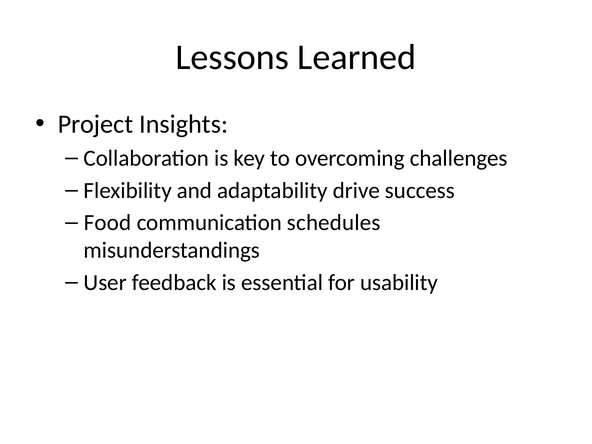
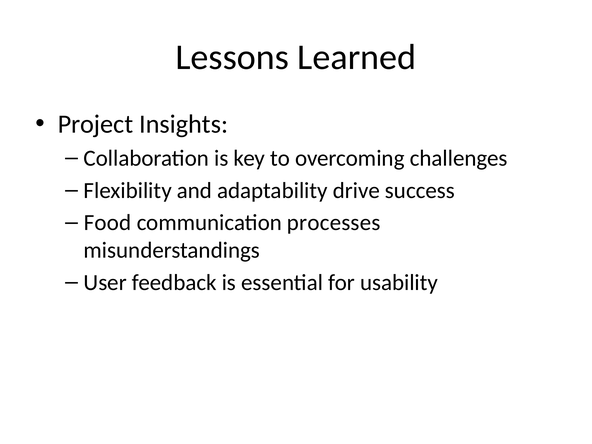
schedules: schedules -> processes
